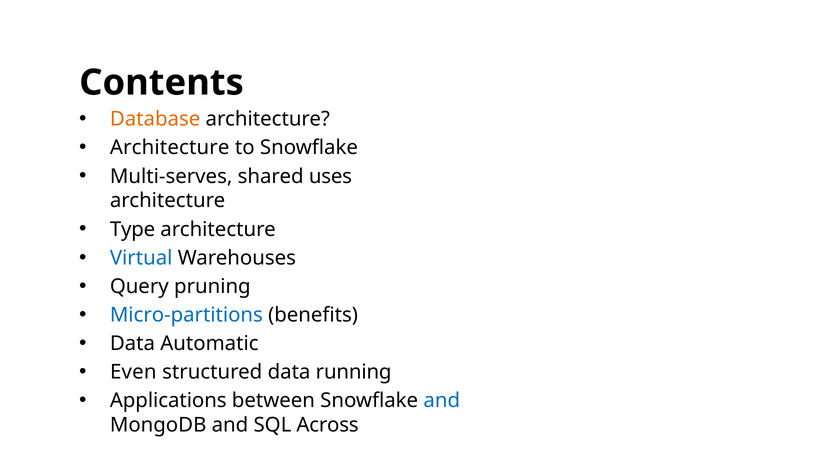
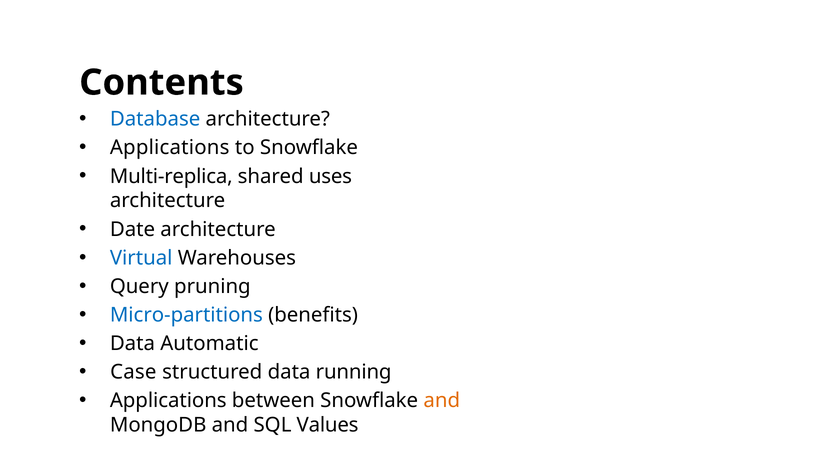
Database colour: orange -> blue
Architecture at (170, 148): Architecture -> Applications
Multi-serves: Multi-serves -> Multi-replica
Type: Type -> Date
Even: Even -> Case
and at (442, 401) colour: blue -> orange
Across: Across -> Values
